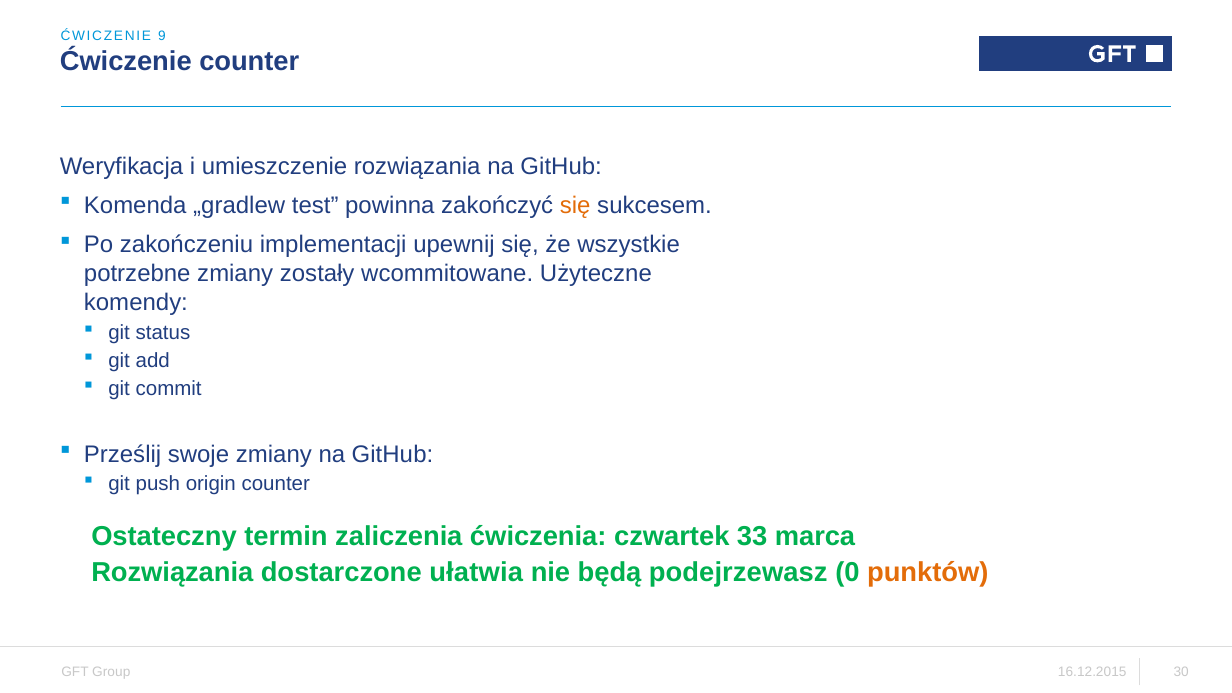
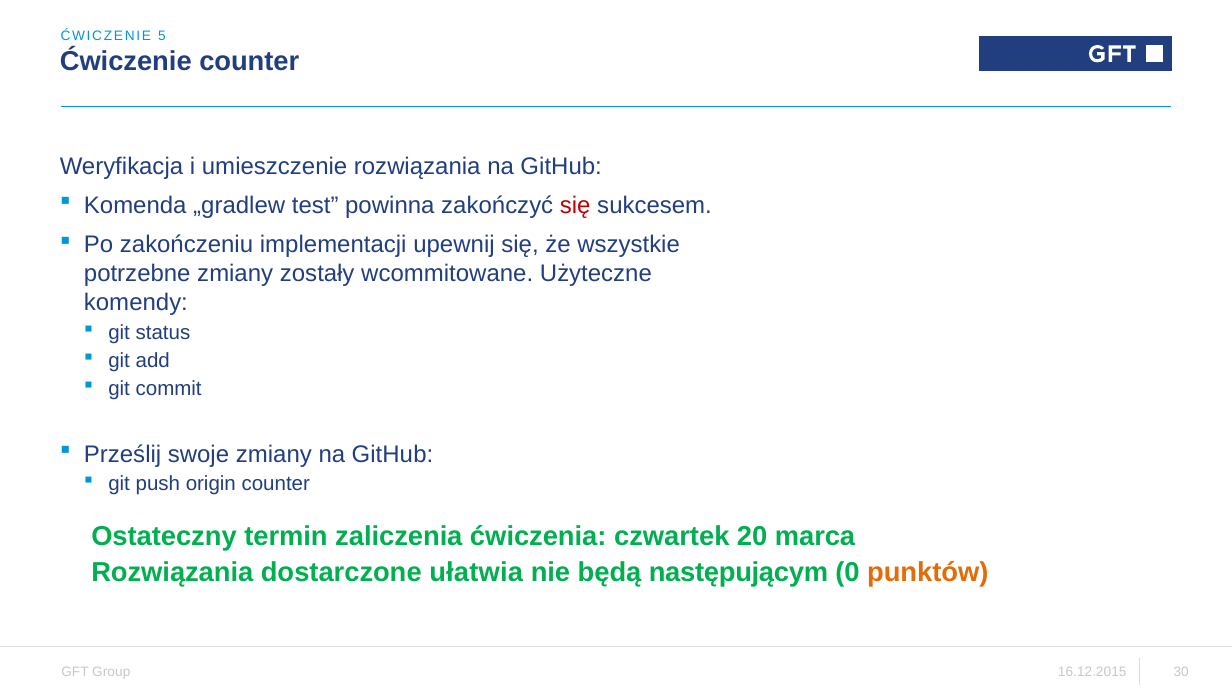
9: 9 -> 5
się at (575, 206) colour: orange -> red
33: 33 -> 20
podejrzewasz: podejrzewasz -> następującym
